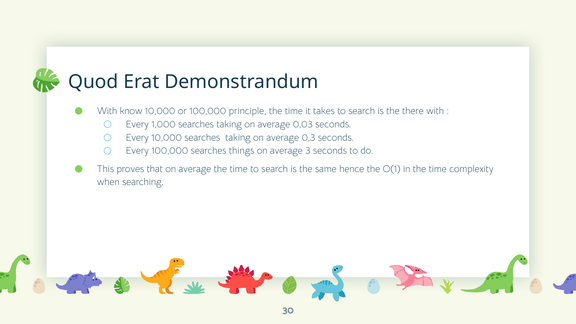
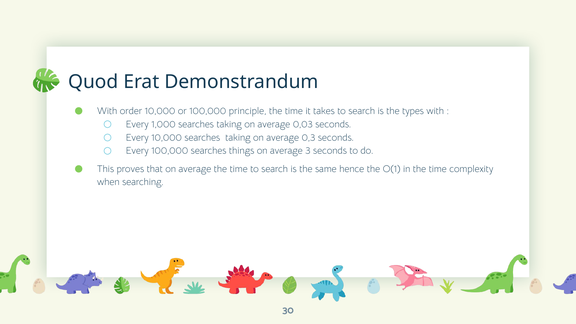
know: know -> order
there: there -> types
